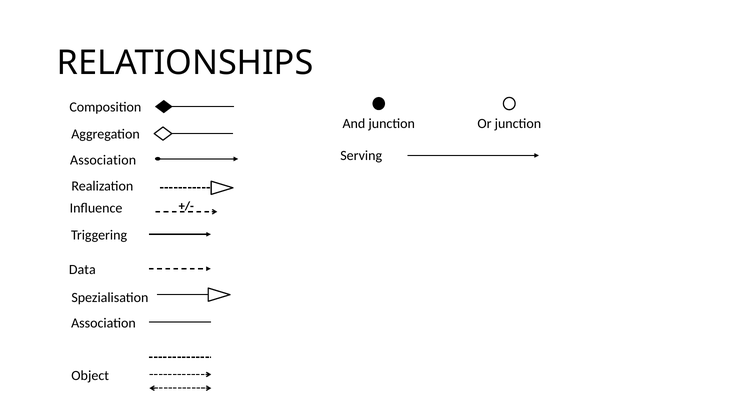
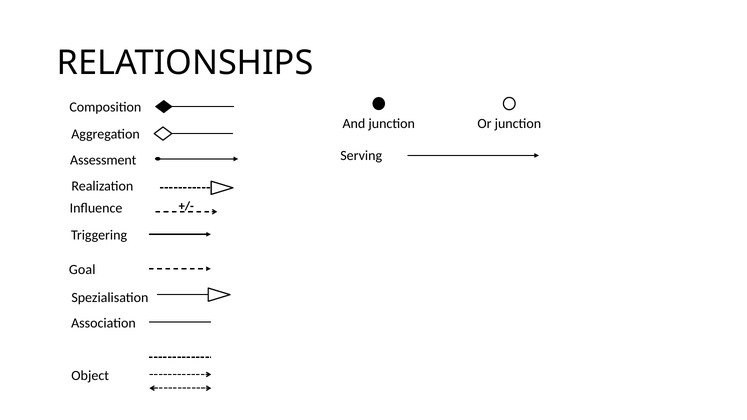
Association at (103, 160): Association -> Assessment
Data: Data -> Goal
